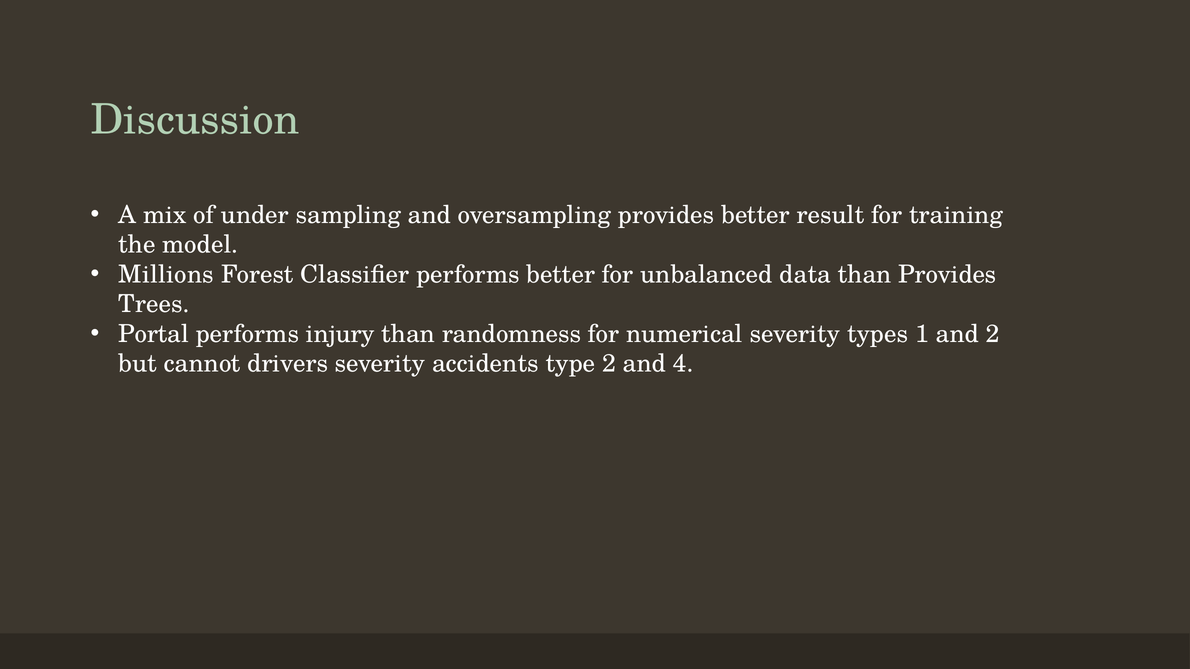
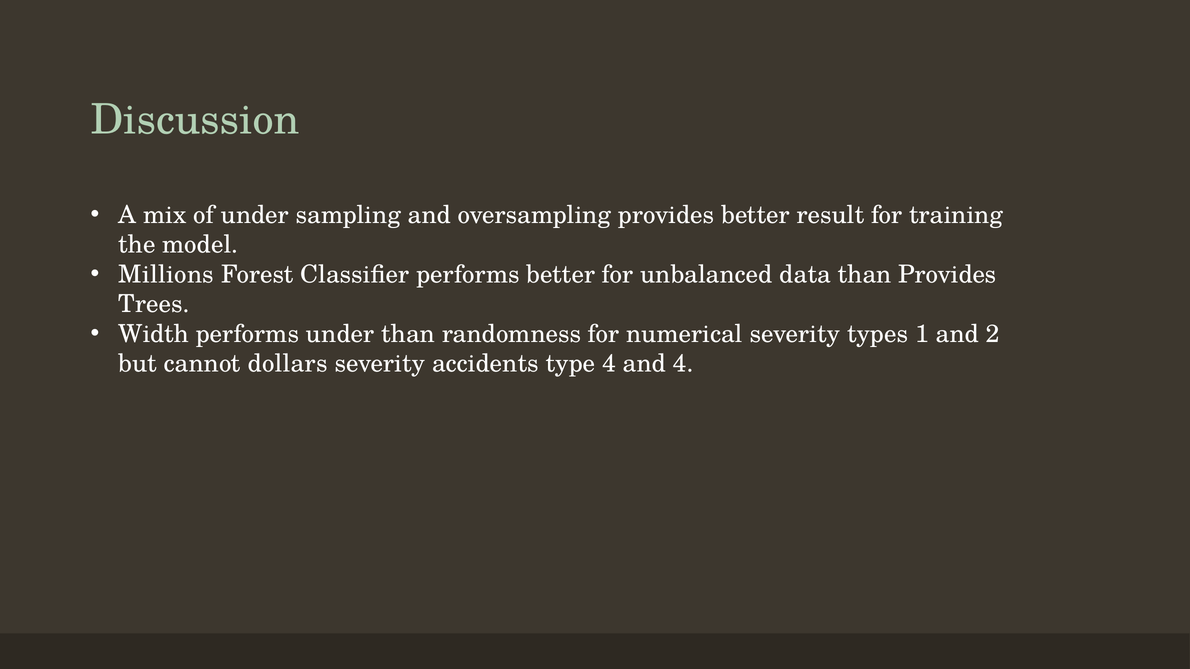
Portal: Portal -> Width
performs injury: injury -> under
drivers: drivers -> dollars
type 2: 2 -> 4
